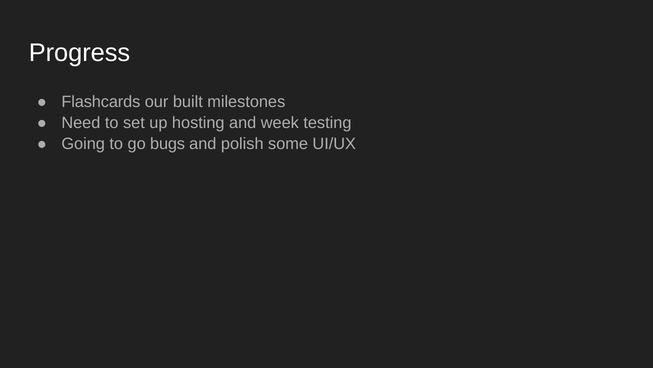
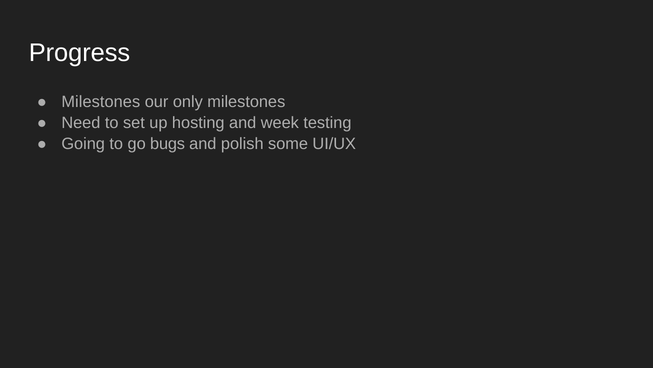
Flashcards at (101, 102): Flashcards -> Milestones
built: built -> only
